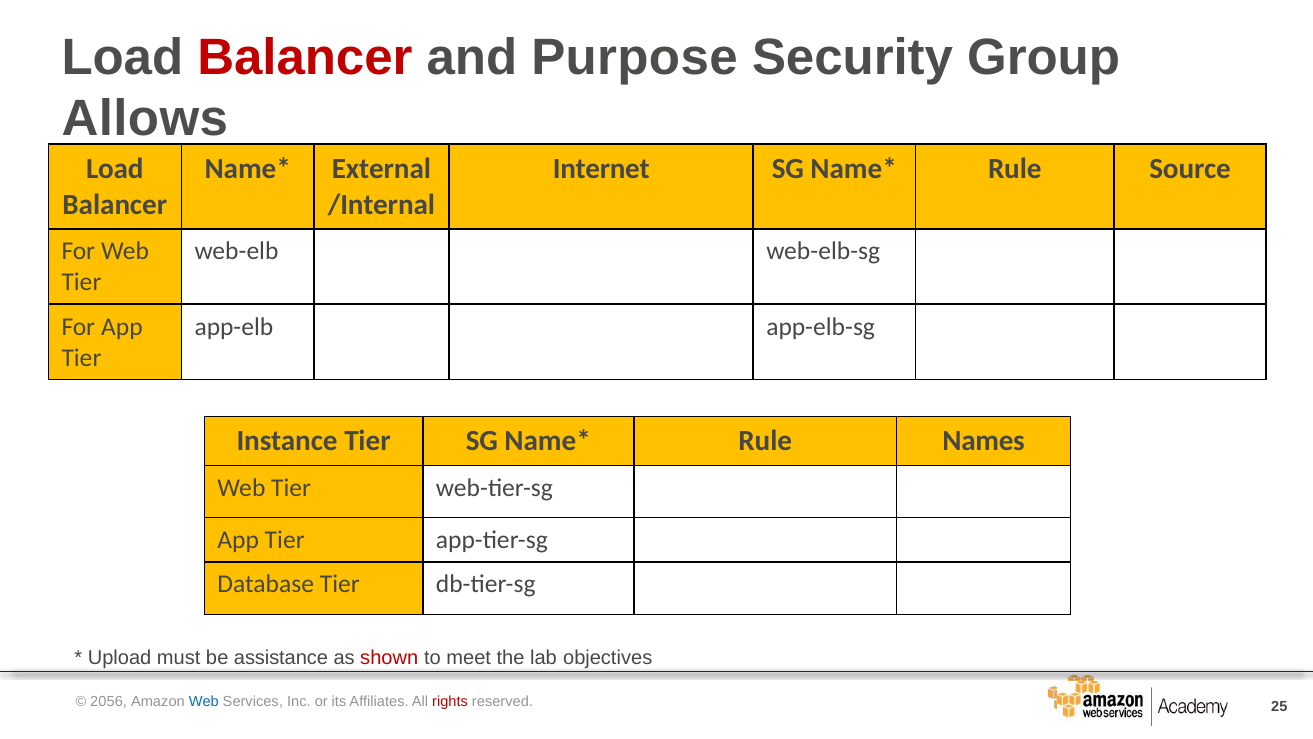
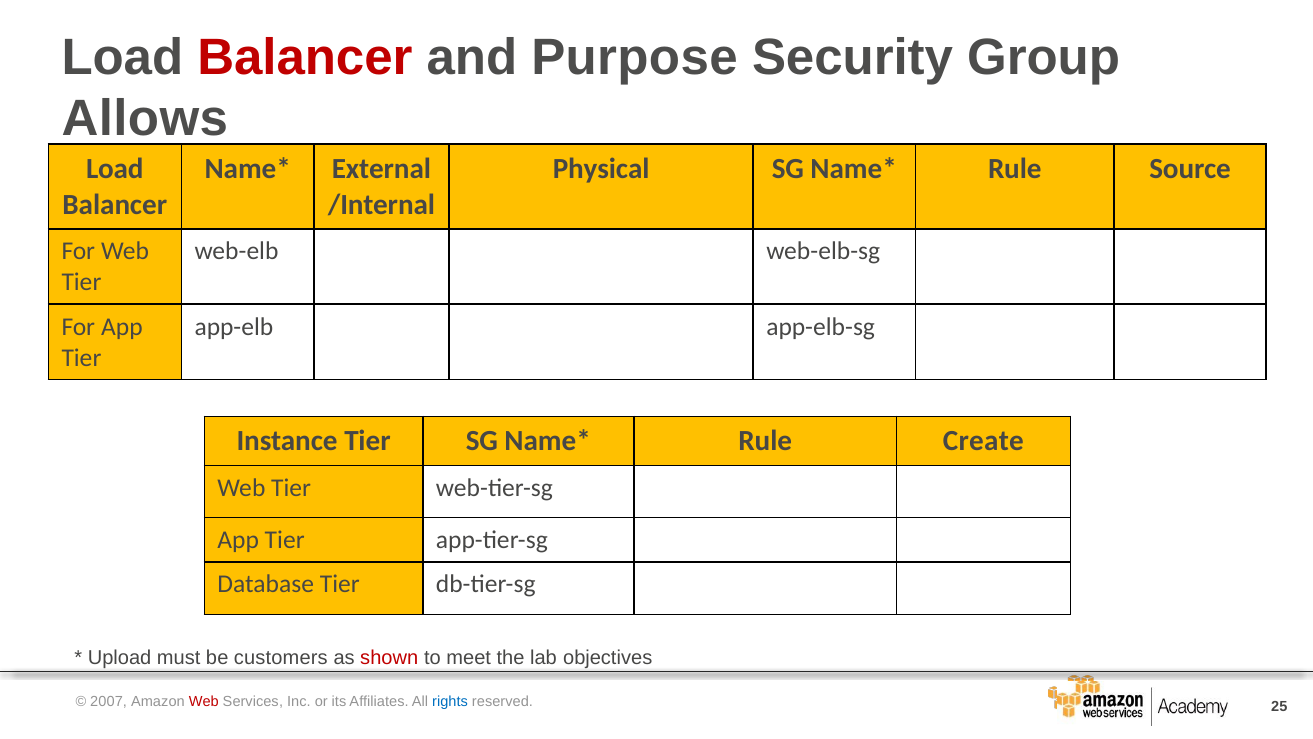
Internet: Internet -> Physical
Names: Names -> Create
assistance: assistance -> customers
2056: 2056 -> 2007
Web at (204, 702) colour: blue -> red
rights colour: red -> blue
